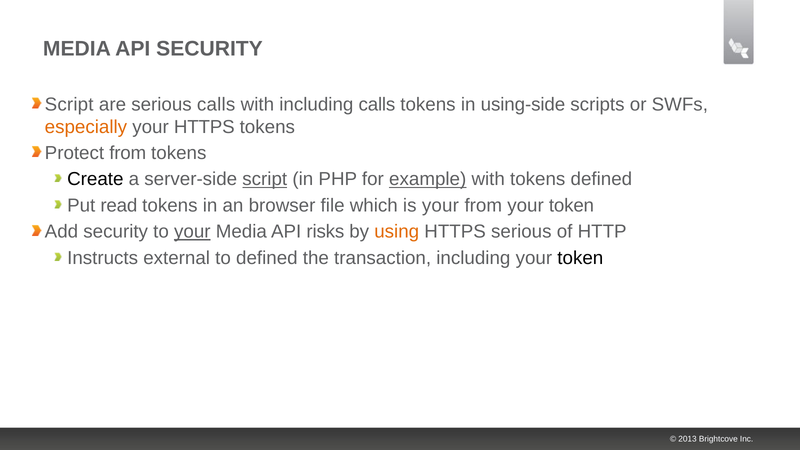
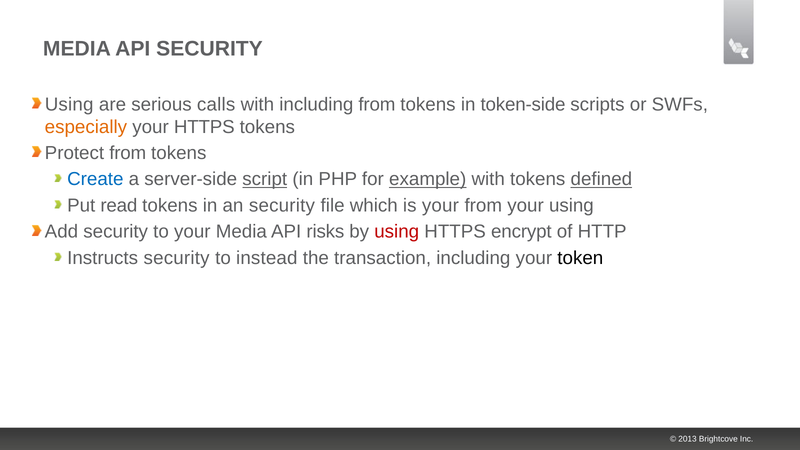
Script at (69, 104): Script -> Using
including calls: calls -> from
using-side: using-side -> token-side
Create colour: black -> blue
defined at (601, 179) underline: none -> present
an browser: browser -> security
from your token: token -> using
your at (192, 232) underline: present -> none
using at (397, 232) colour: orange -> red
HTTPS serious: serious -> encrypt
Instructs external: external -> security
to defined: defined -> instead
